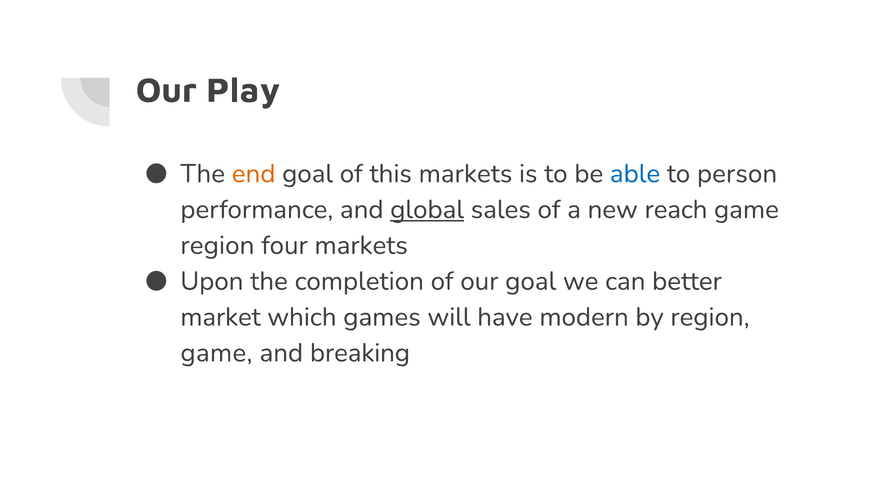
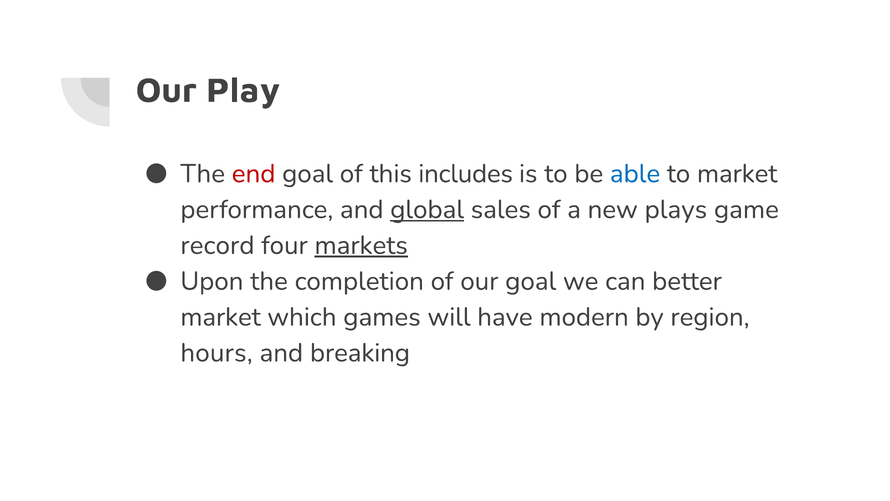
end colour: orange -> red
this markets: markets -> includes
to person: person -> market
reach: reach -> plays
region at (217, 245): region -> record
markets at (361, 245) underline: none -> present
game at (216, 353): game -> hours
